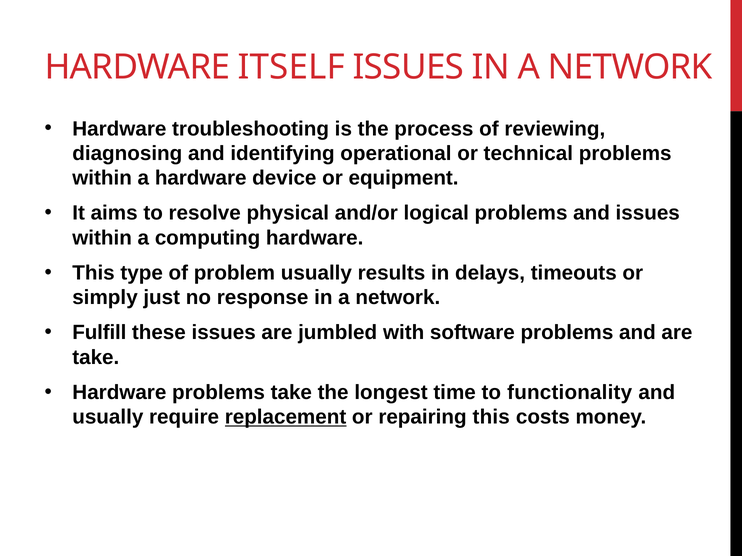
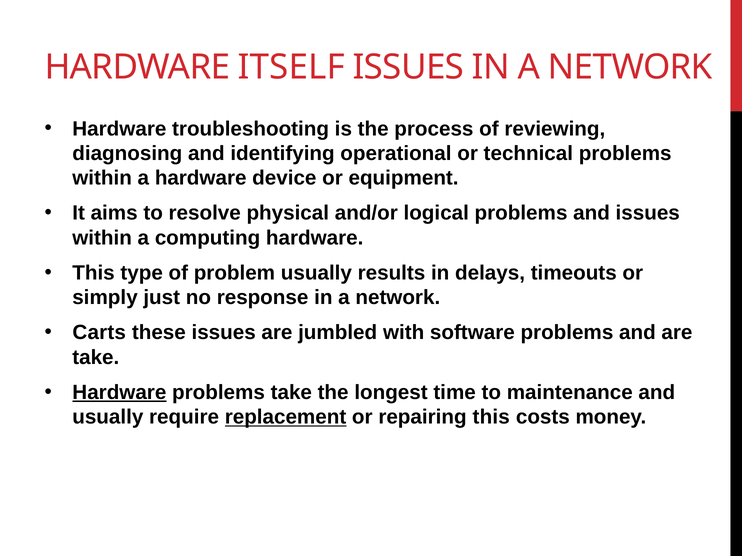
Fulfill: Fulfill -> Carts
Hardware at (119, 393) underline: none -> present
functionality: functionality -> maintenance
